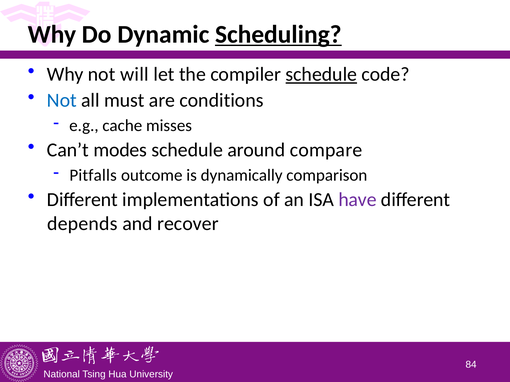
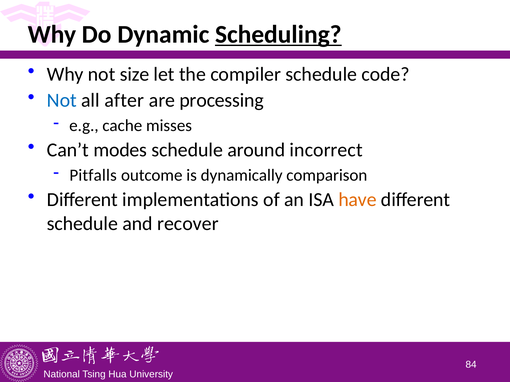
will: will -> size
schedule at (321, 75) underline: present -> none
must: must -> after
conditions: conditions -> processing
compare: compare -> incorrect
have colour: purple -> orange
depends at (82, 224): depends -> schedule
